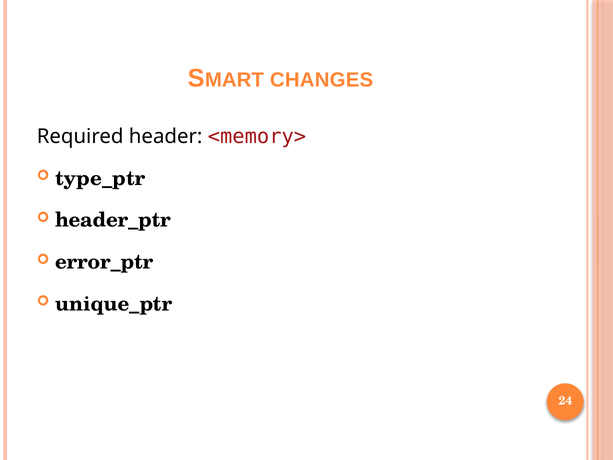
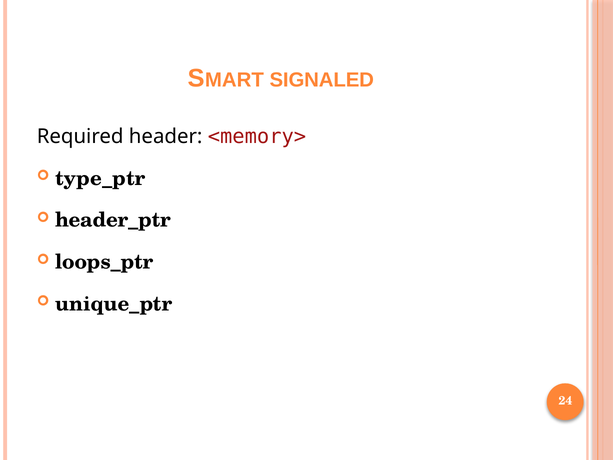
CHANGES: CHANGES -> SIGNALED
error_ptr: error_ptr -> loops_ptr
